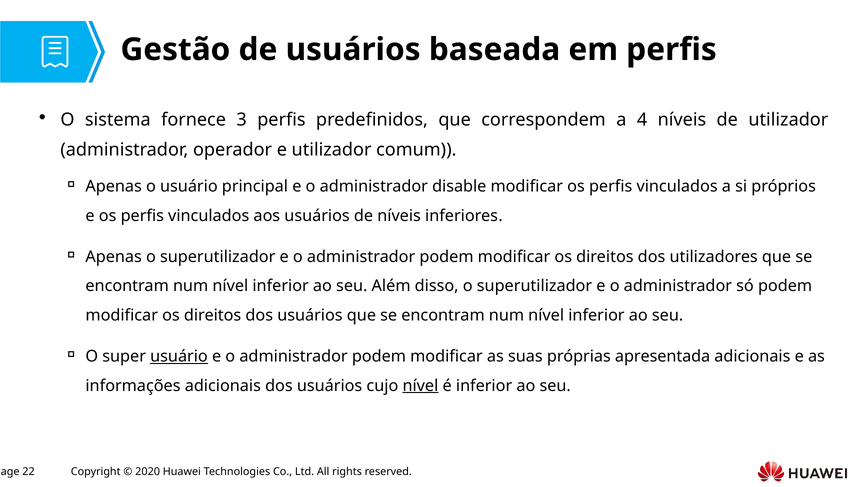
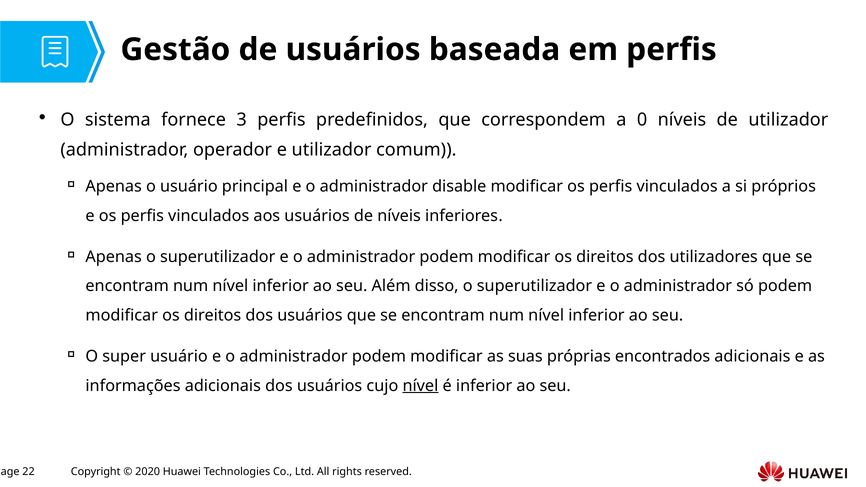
4: 4 -> 0
usuário at (179, 357) underline: present -> none
apresentada: apresentada -> encontrados
